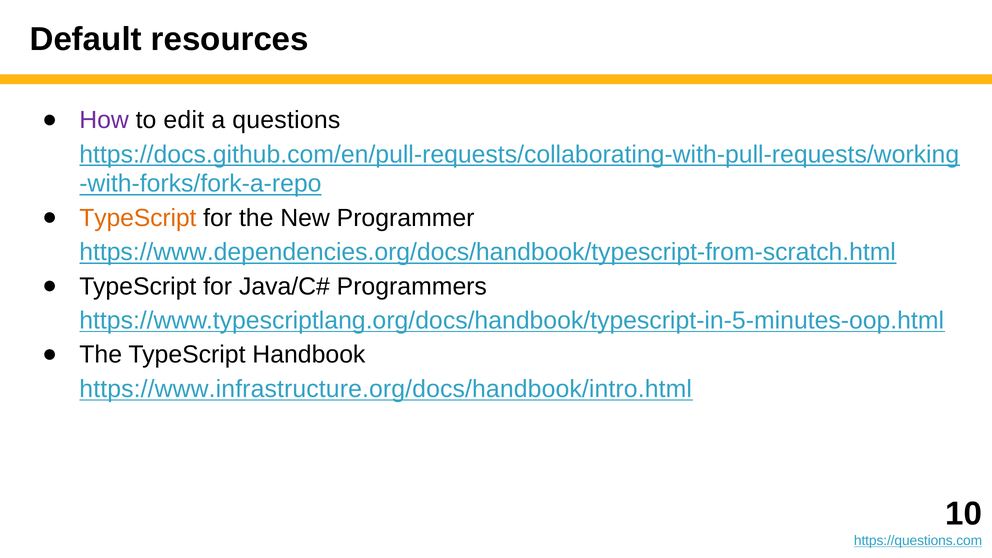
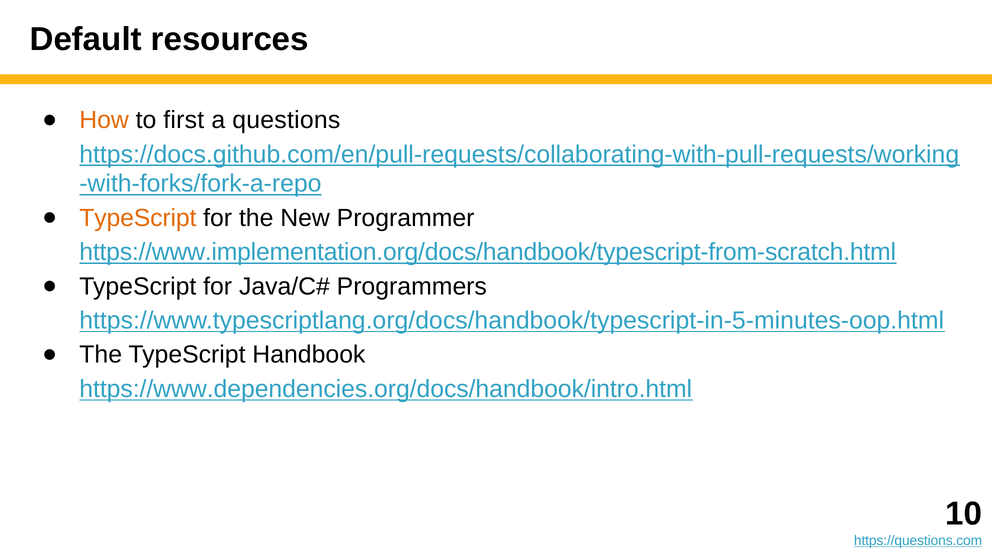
How colour: purple -> orange
edit: edit -> first
https://www.dependencies.org/docs/handbook/typescript-from-scratch.html: https://www.dependencies.org/docs/handbook/typescript-from-scratch.html -> https://www.implementation.org/docs/handbook/typescript-from-scratch.html
https://www.infrastructure.org/docs/handbook/intro.html: https://www.infrastructure.org/docs/handbook/intro.html -> https://www.dependencies.org/docs/handbook/intro.html
